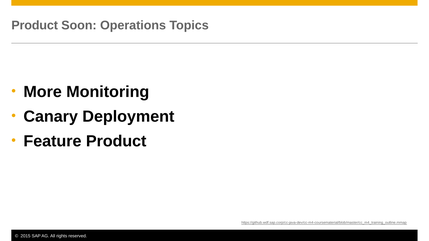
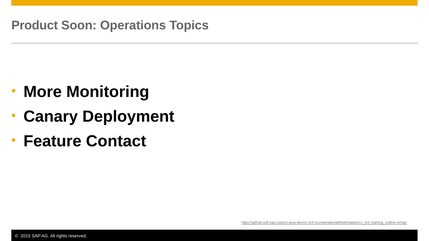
Feature Product: Product -> Contact
